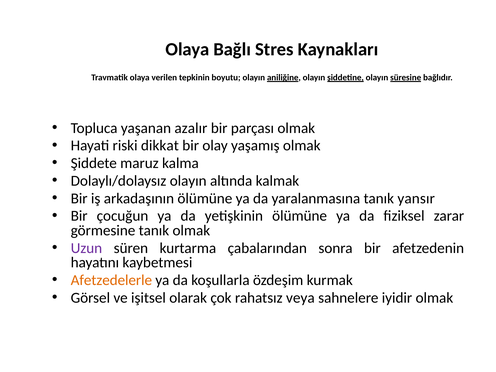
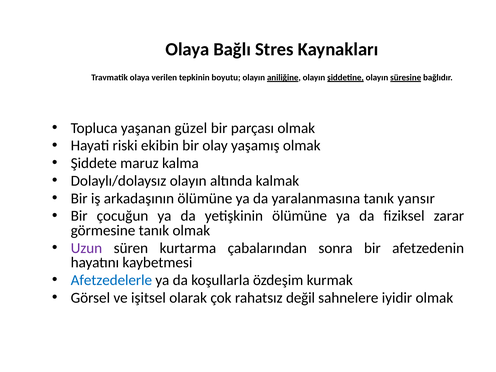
azalır: azalır -> güzel
dikkat: dikkat -> ekibin
Afetzedelerle colour: orange -> blue
veya: veya -> değil
